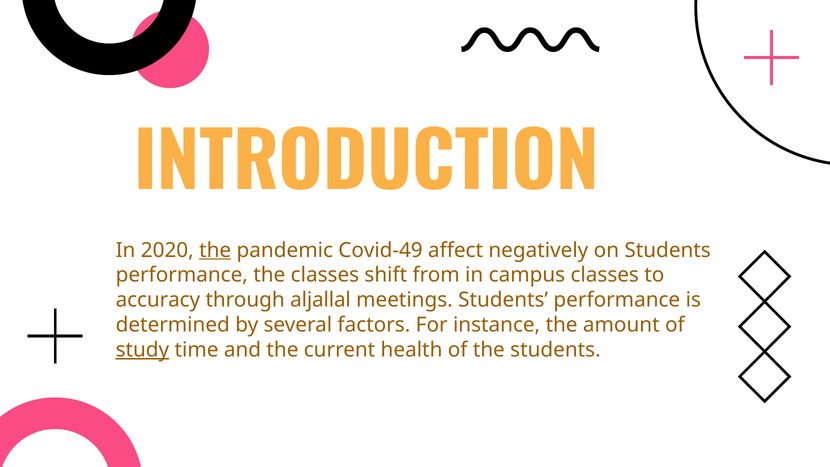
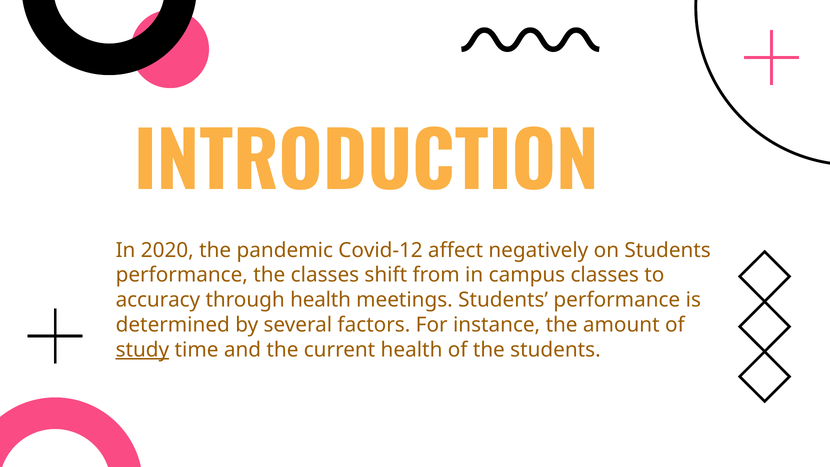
the at (215, 250) underline: present -> none
Covid-49: Covid-49 -> Covid-12
through aljallal: aljallal -> health
